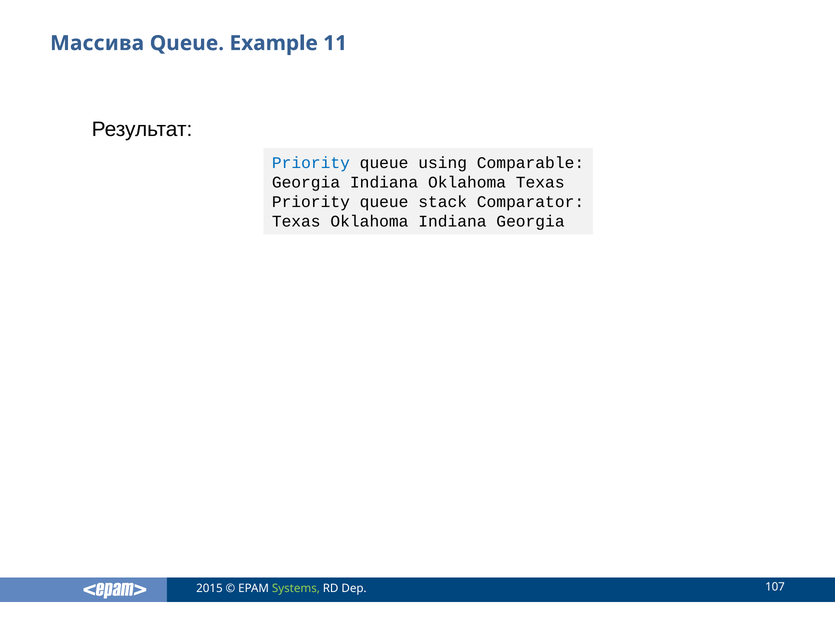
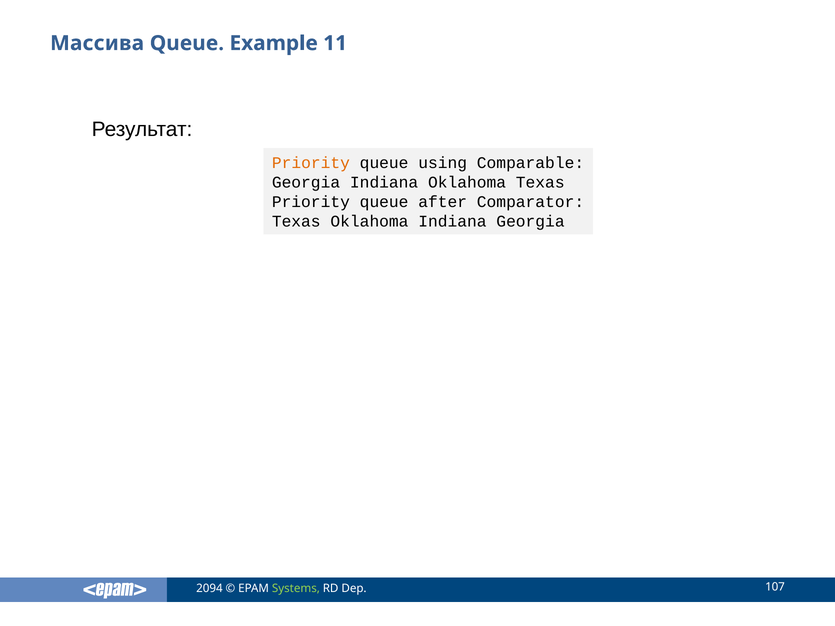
Priority at (311, 163) colour: blue -> orange
stack: stack -> after
2015: 2015 -> 2094
